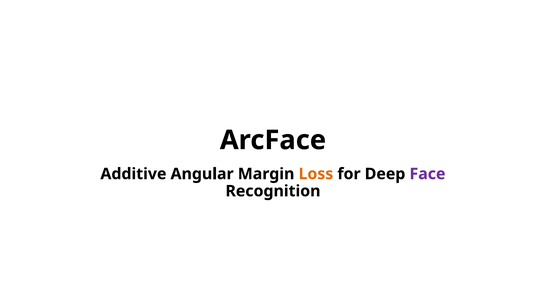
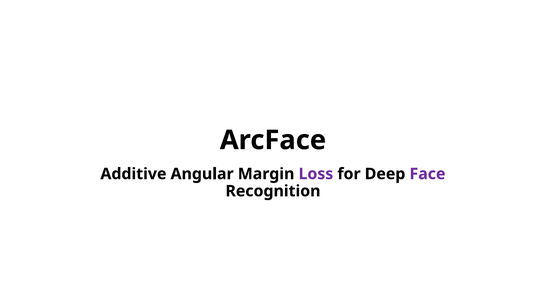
Loss colour: orange -> purple
